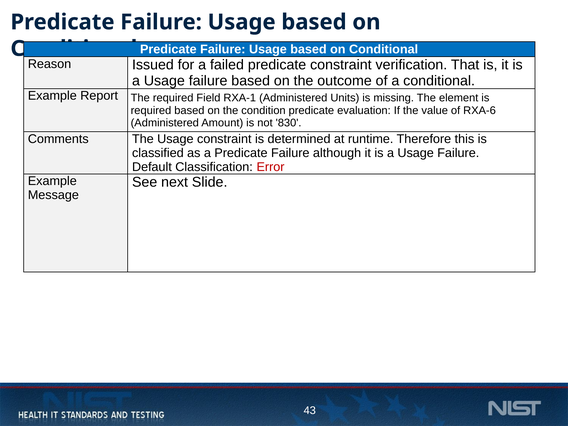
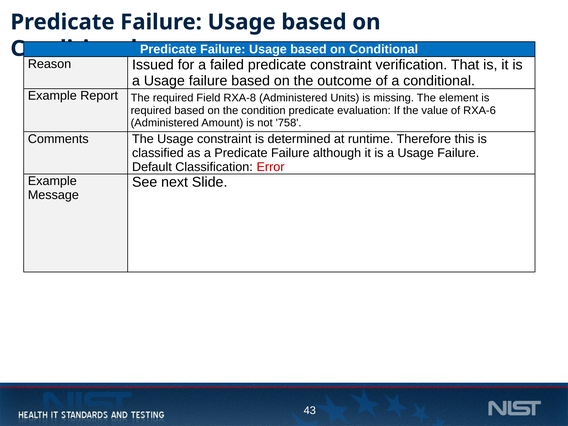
RXA-1: RXA-1 -> RXA-8
830: 830 -> 758
